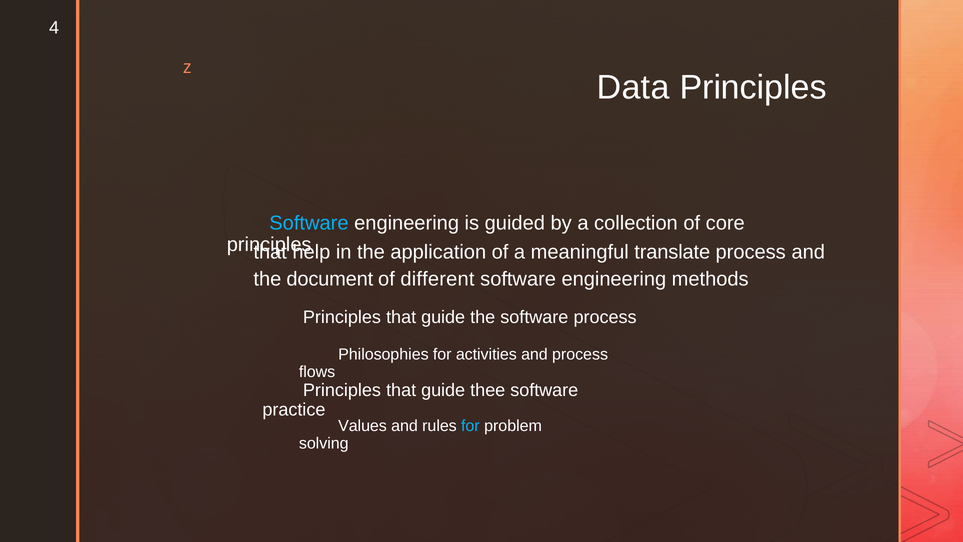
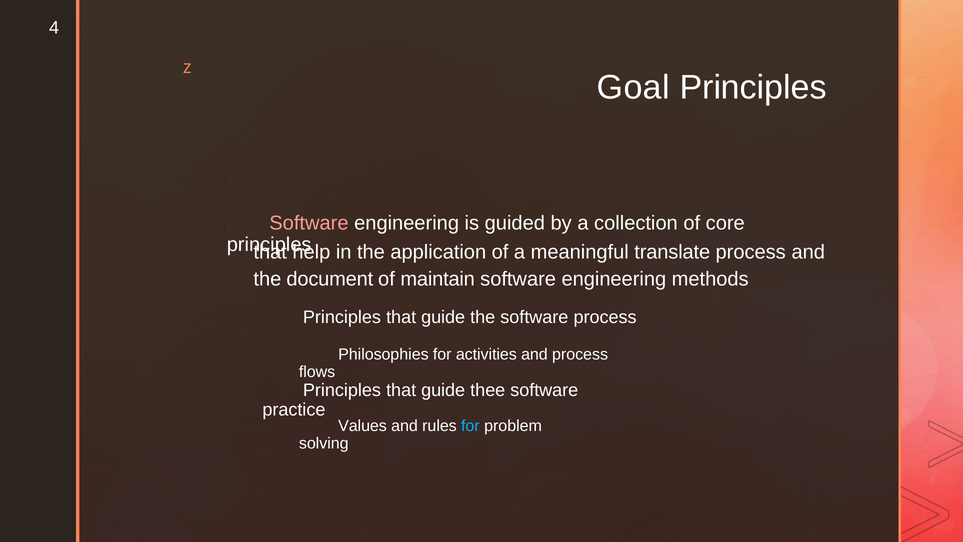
Data: Data -> Goal
Software at (309, 223) colour: light blue -> pink
different: different -> maintain
